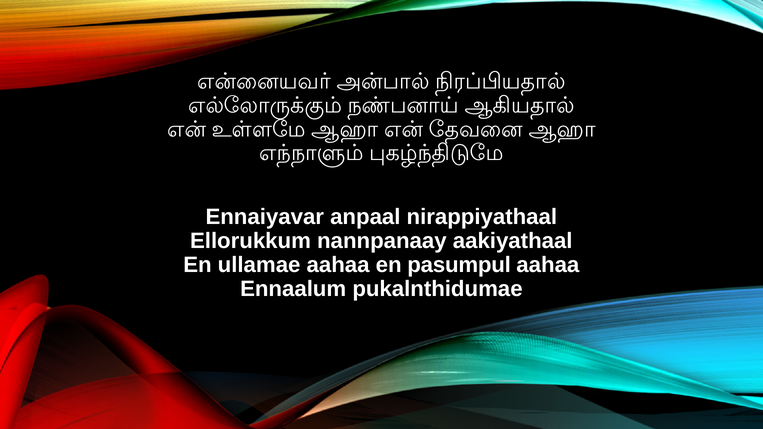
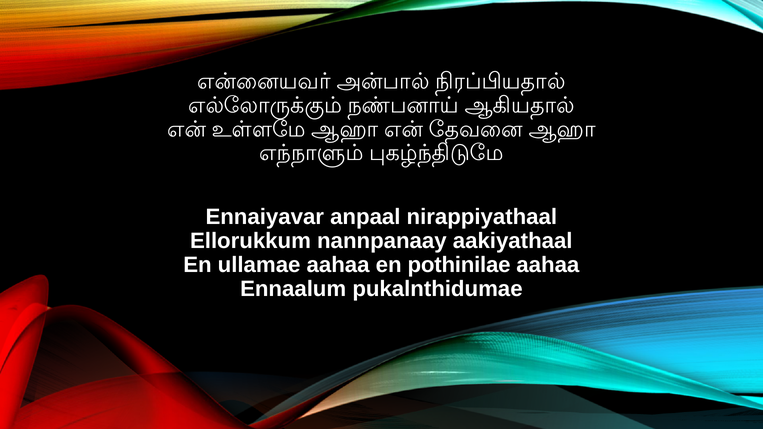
pasumpul: pasumpul -> pothinilae
